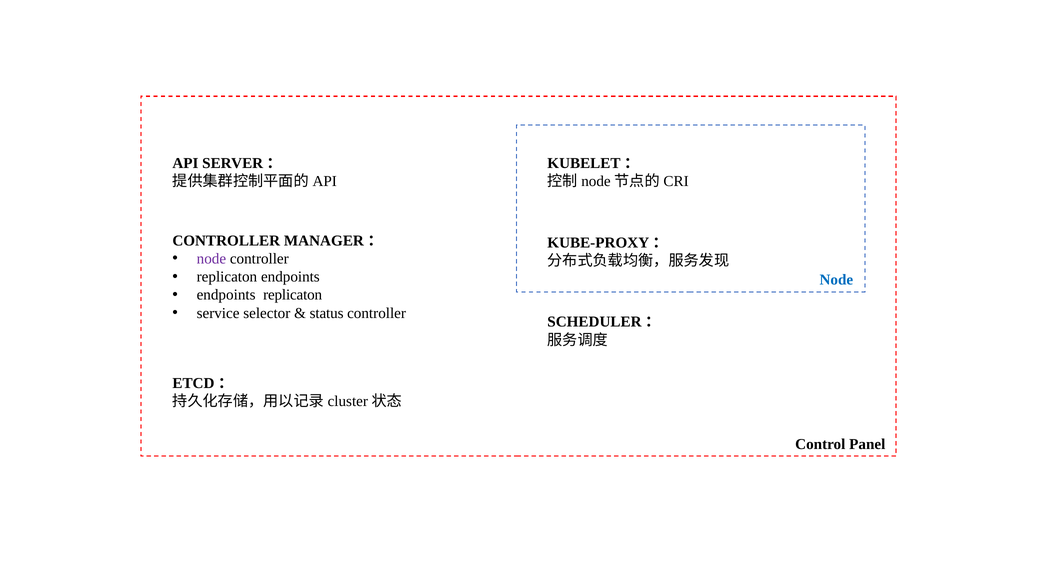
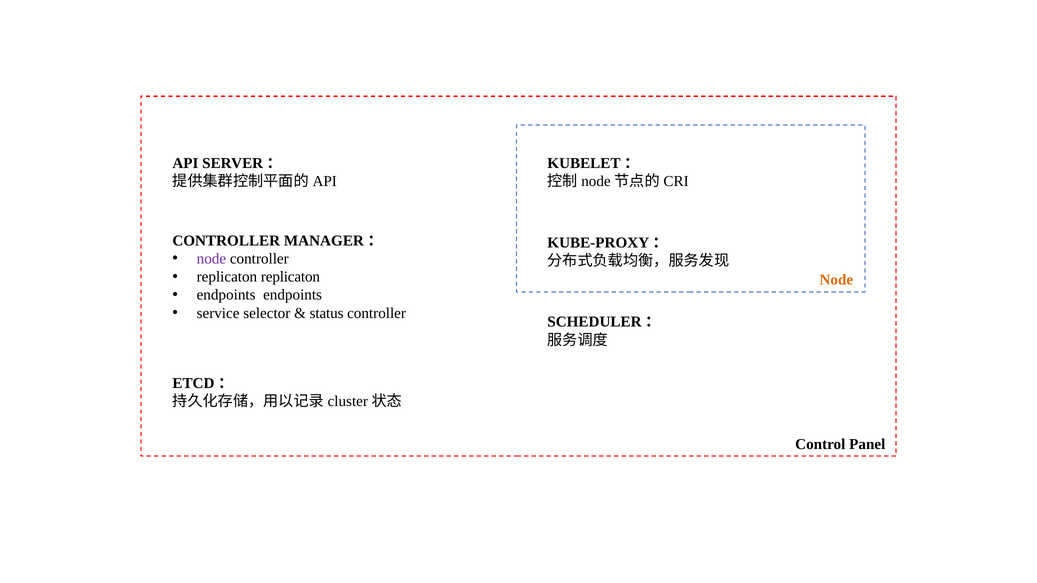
replicaton endpoints: endpoints -> replicaton
Node at (836, 280) colour: blue -> orange
endpoints replicaton: replicaton -> endpoints
